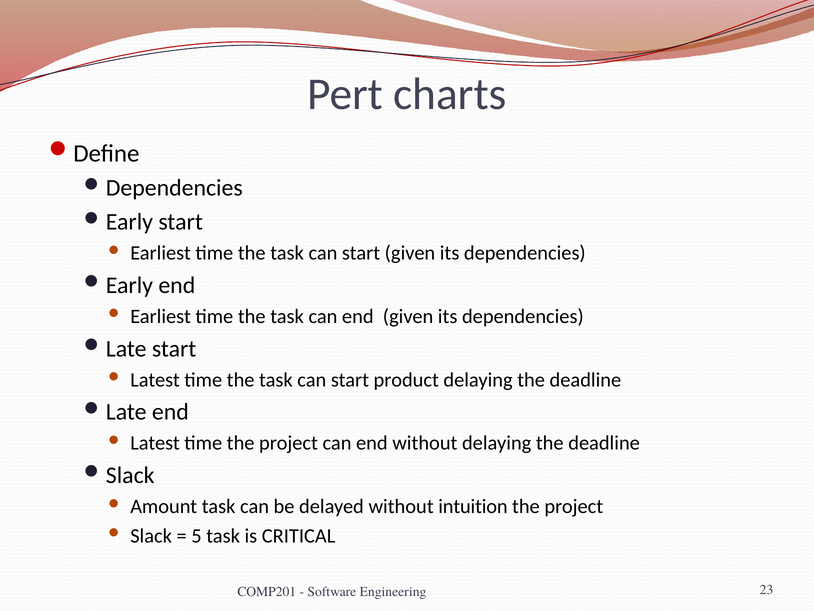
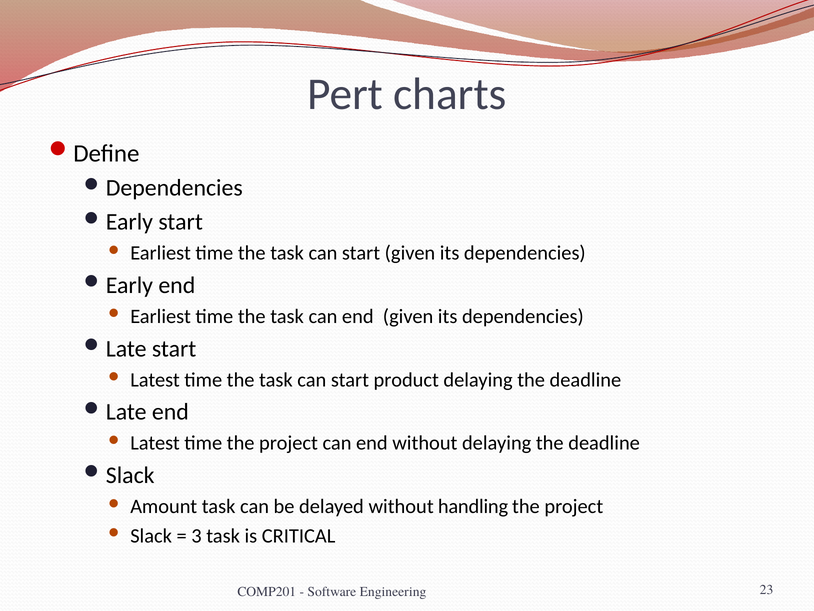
intuition: intuition -> handling
5: 5 -> 3
